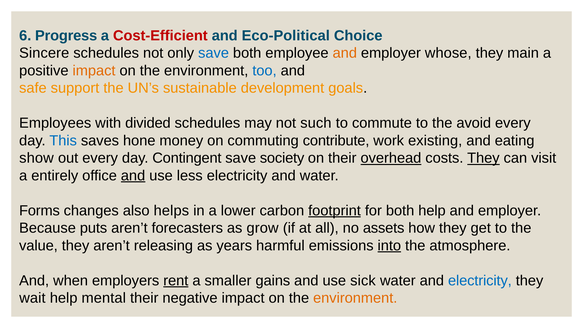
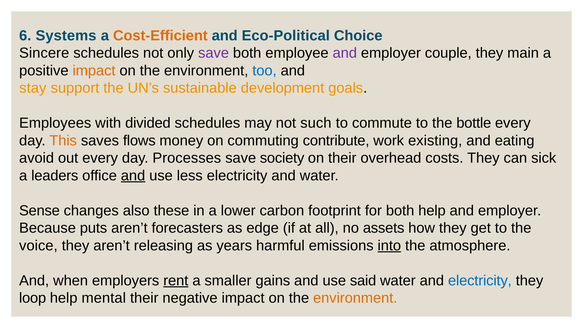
Progress: Progress -> Systems
Cost-Efficient colour: red -> orange
save at (214, 53) colour: blue -> purple
and at (345, 53) colour: orange -> purple
whose: whose -> couple
safe: safe -> stay
avoid: avoid -> bottle
This colour: blue -> orange
hone: hone -> flows
show: show -> avoid
Contingent: Contingent -> Processes
overhead underline: present -> none
They at (483, 158) underline: present -> none
visit: visit -> sick
entirely: entirely -> leaders
Forms: Forms -> Sense
helps: helps -> these
footprint underline: present -> none
grow: grow -> edge
value: value -> voice
sick: sick -> said
wait: wait -> loop
